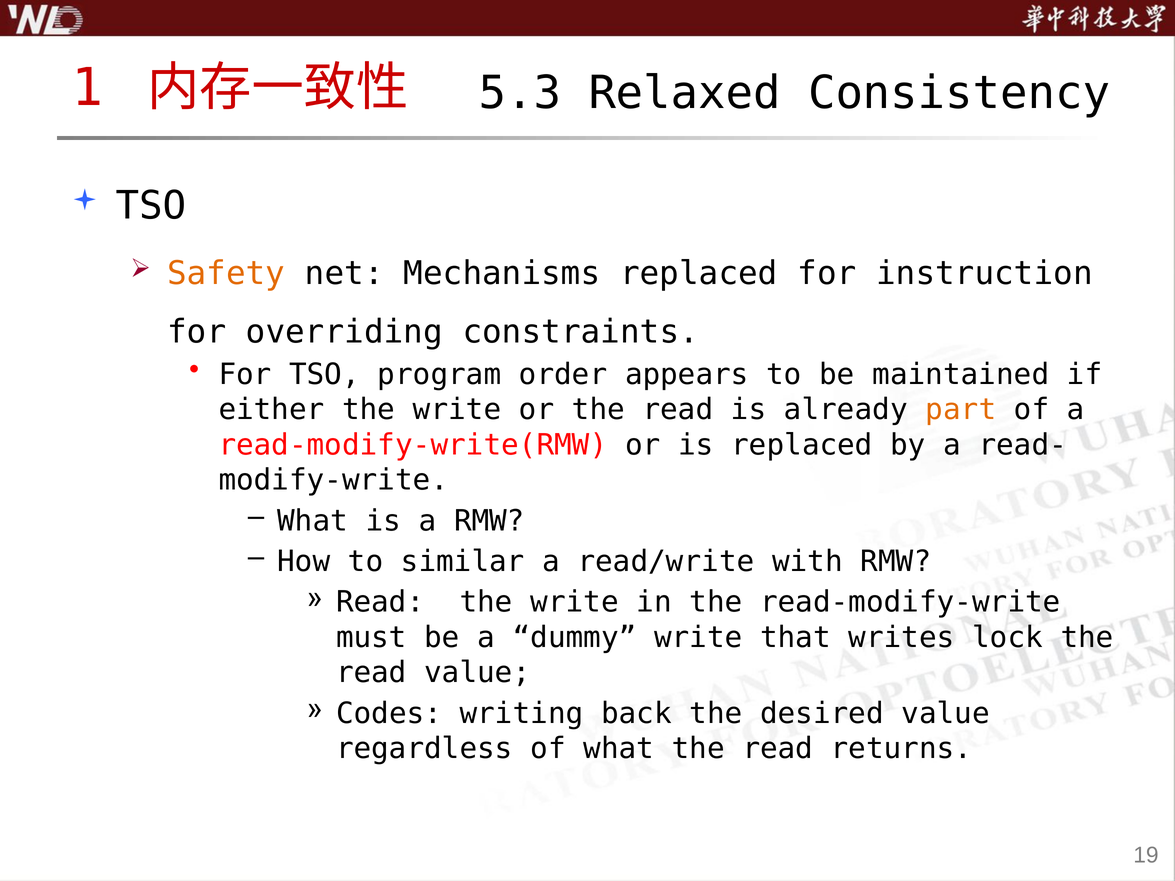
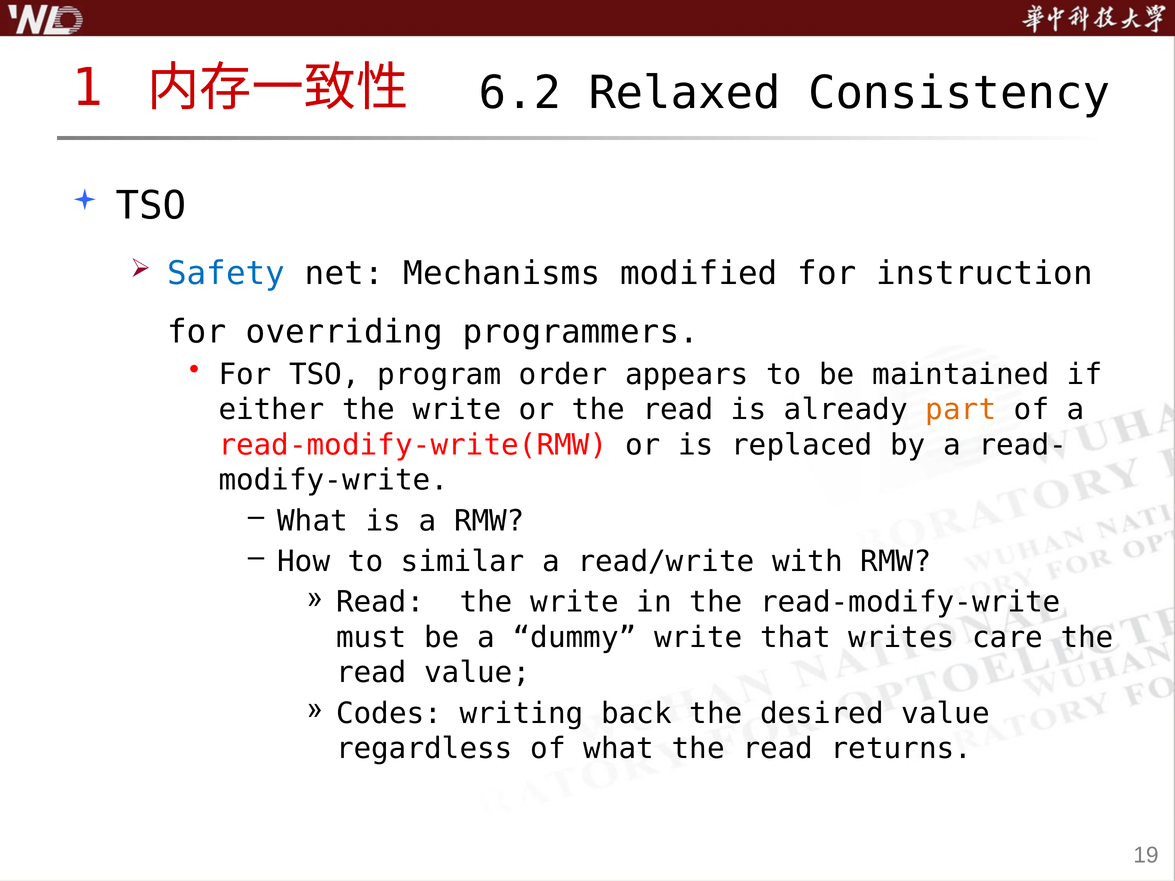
5.3: 5.3 -> 6.2
Safety colour: orange -> blue
Mechanisms replaced: replaced -> modified
constraints: constraints -> programmers
lock: lock -> care
